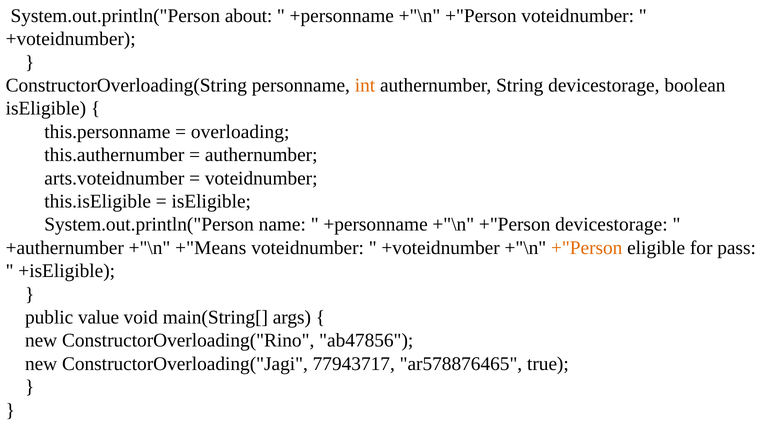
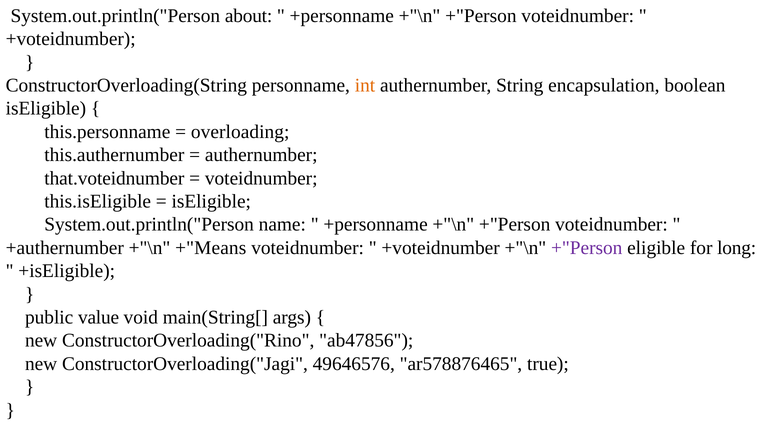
String devicestorage: devicestorage -> encapsulation
arts.voteidnumber: arts.voteidnumber -> that.voteidnumber
devicestorage at (611, 224): devicestorage -> voteidnumber
+"Person at (587, 248) colour: orange -> purple
pass: pass -> long
77943717: 77943717 -> 49646576
